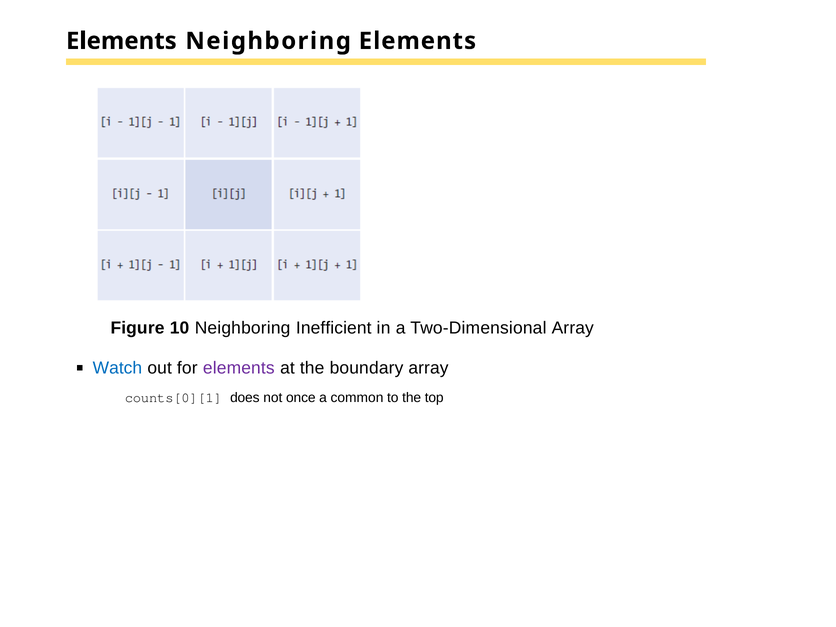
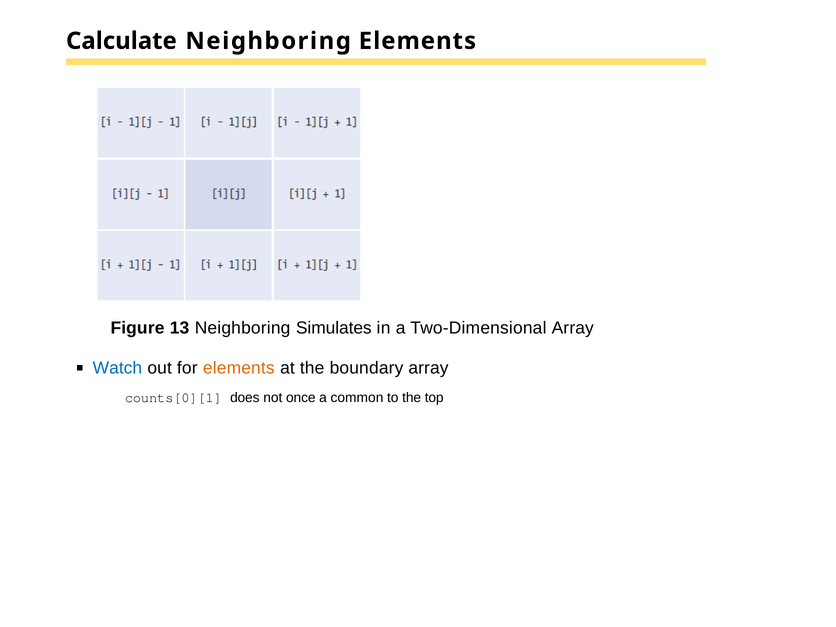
Elements at (121, 41): Elements -> Calculate
10: 10 -> 13
Inefficient: Inefficient -> Simulates
elements at (239, 368) colour: purple -> orange
